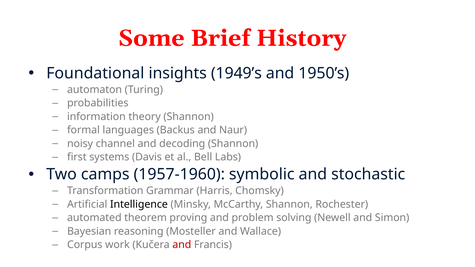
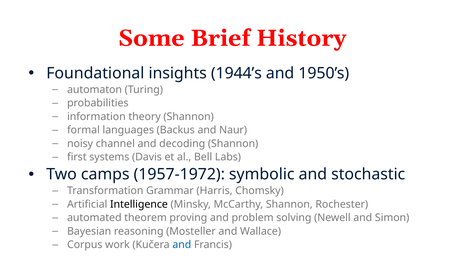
1949’s: 1949’s -> 1944’s
1957-1960: 1957-1960 -> 1957-1972
and at (182, 245) colour: red -> blue
